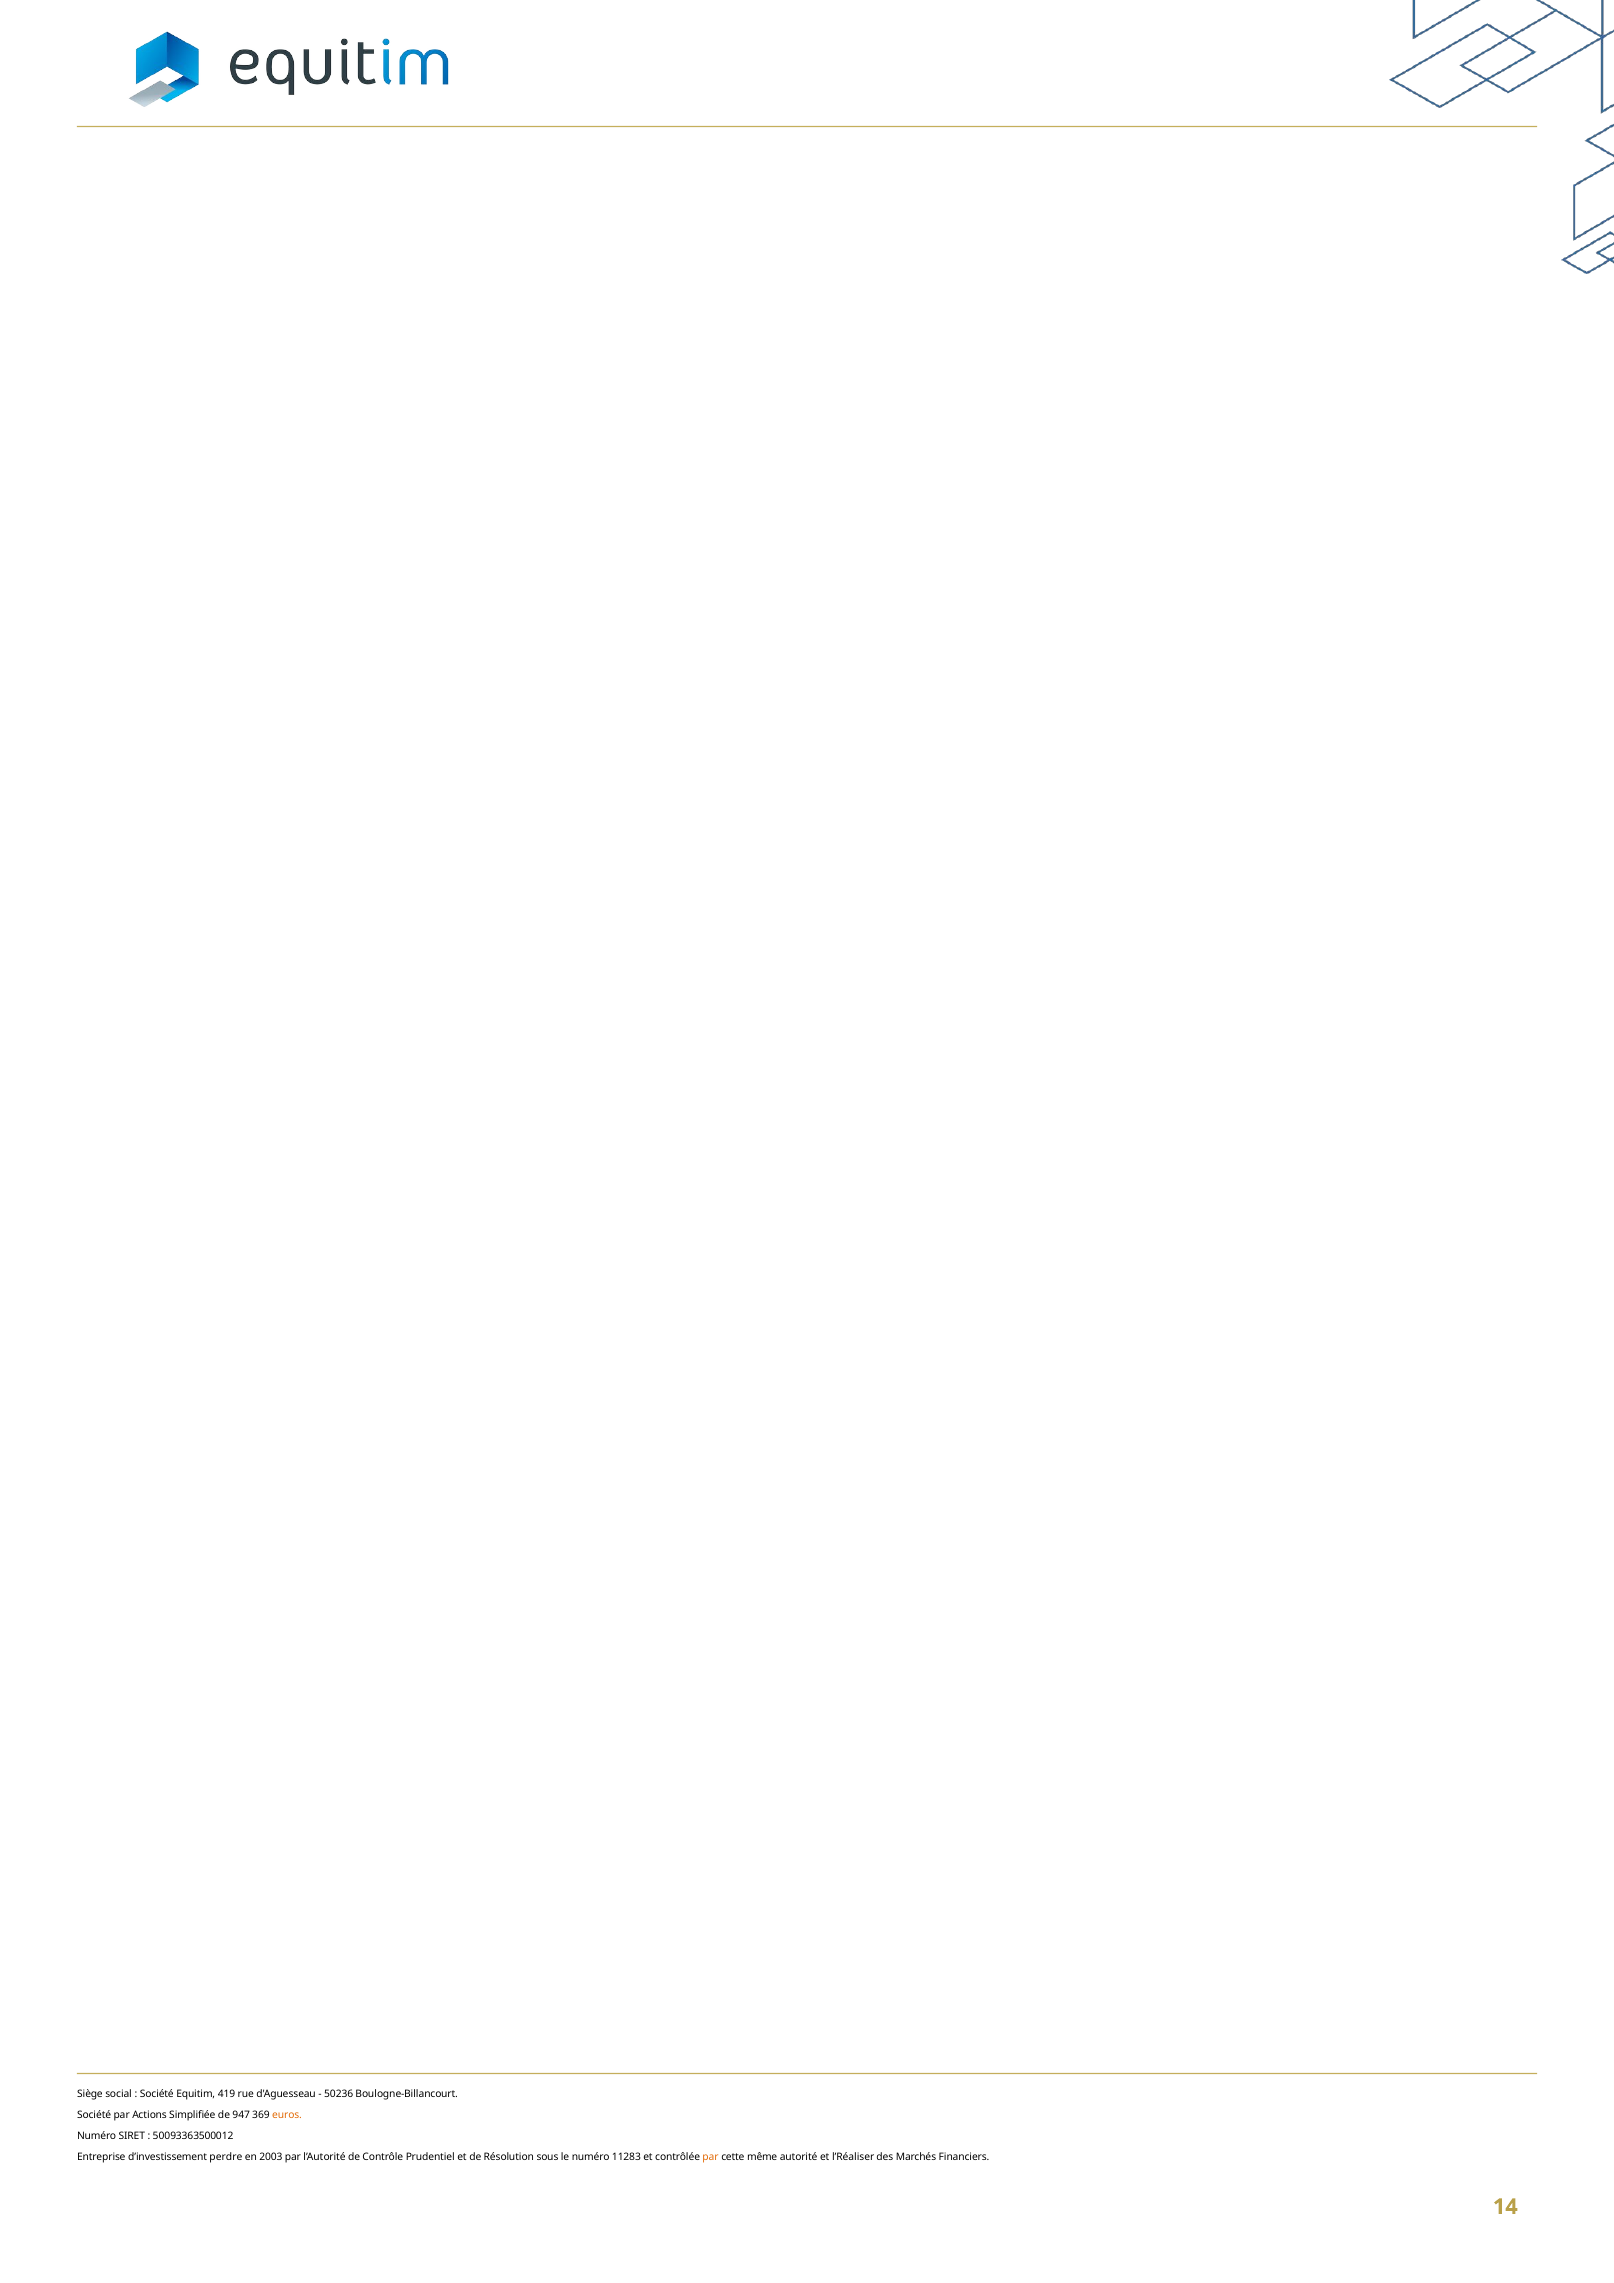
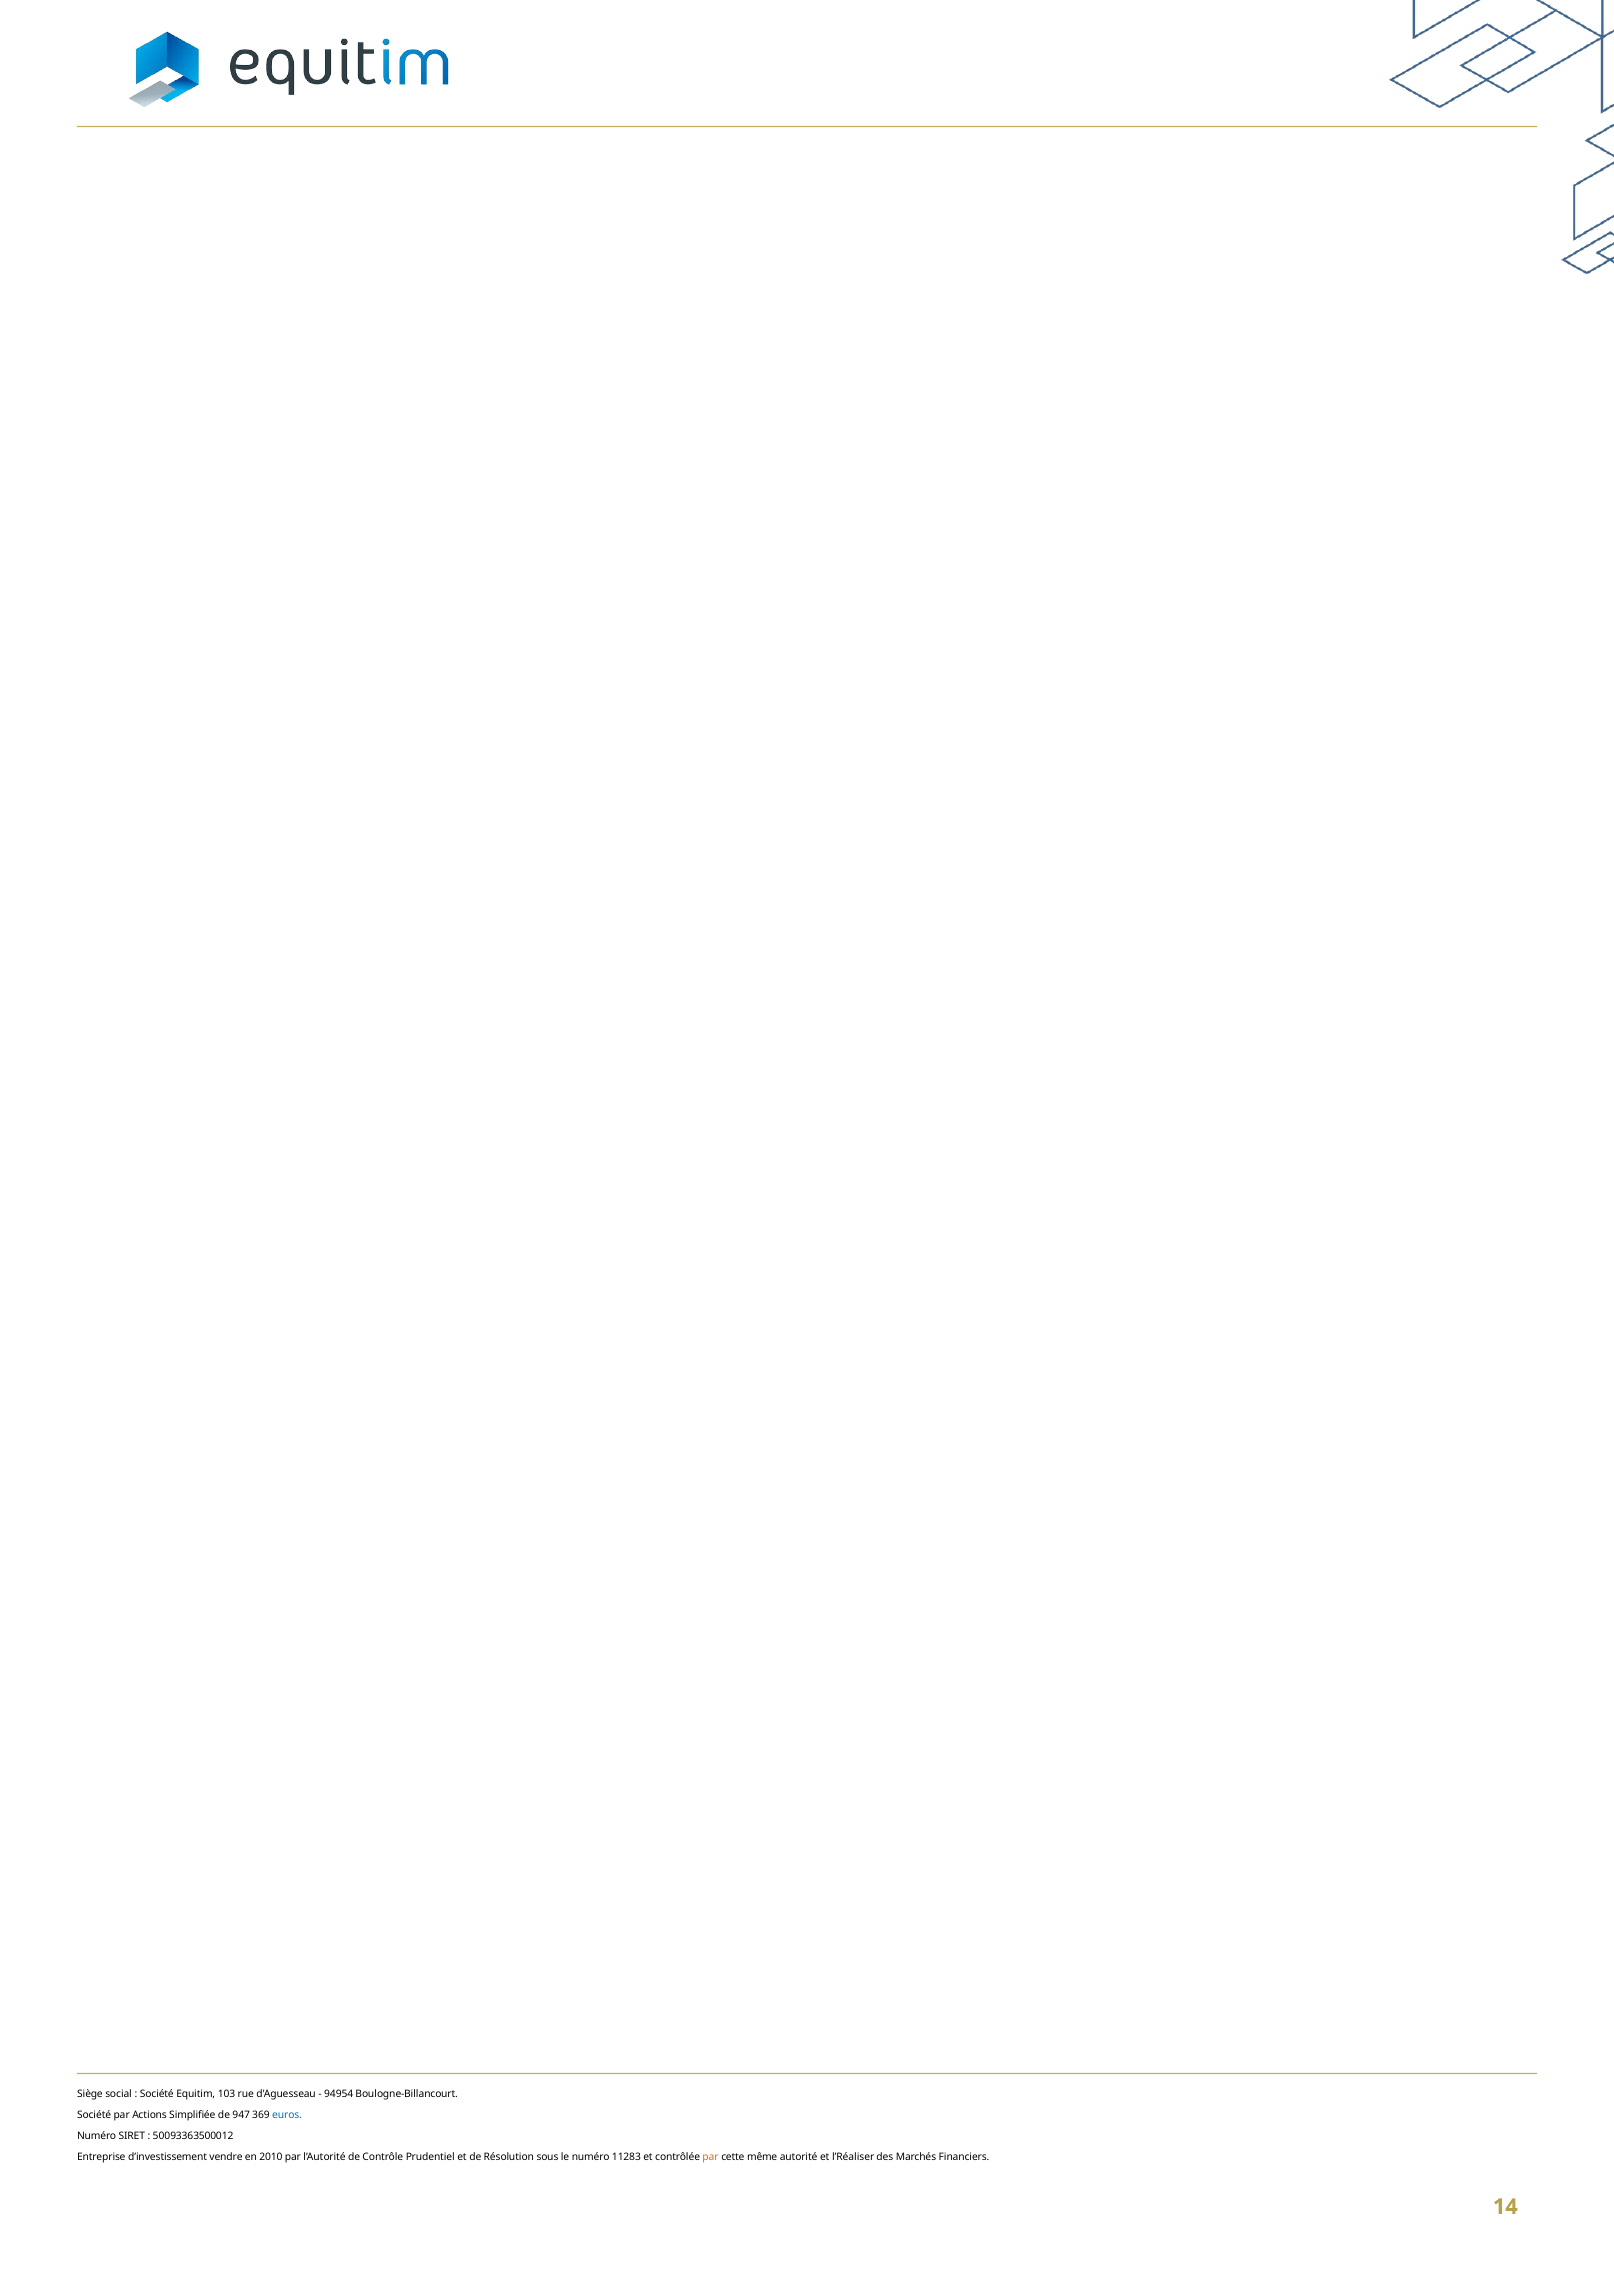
419: 419 -> 103
50236: 50236 -> 94954
euros colour: orange -> blue
perdre: perdre -> vendre
2003: 2003 -> 2010
